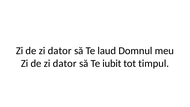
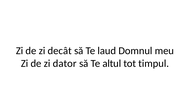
dator at (60, 51): dator -> decât
iubit: iubit -> altul
